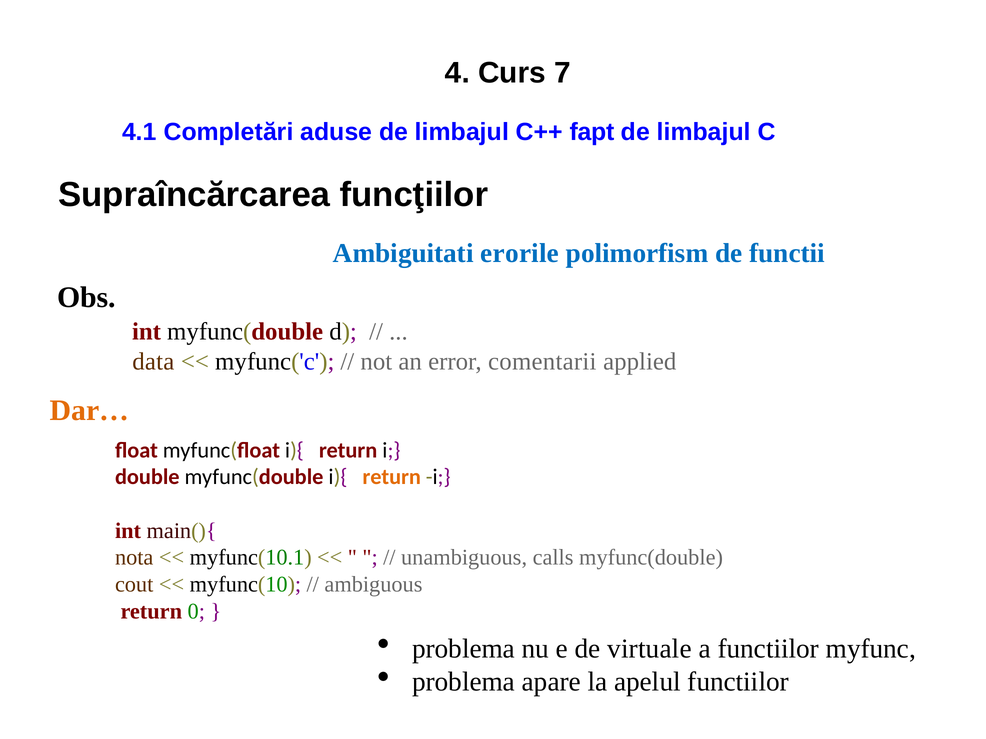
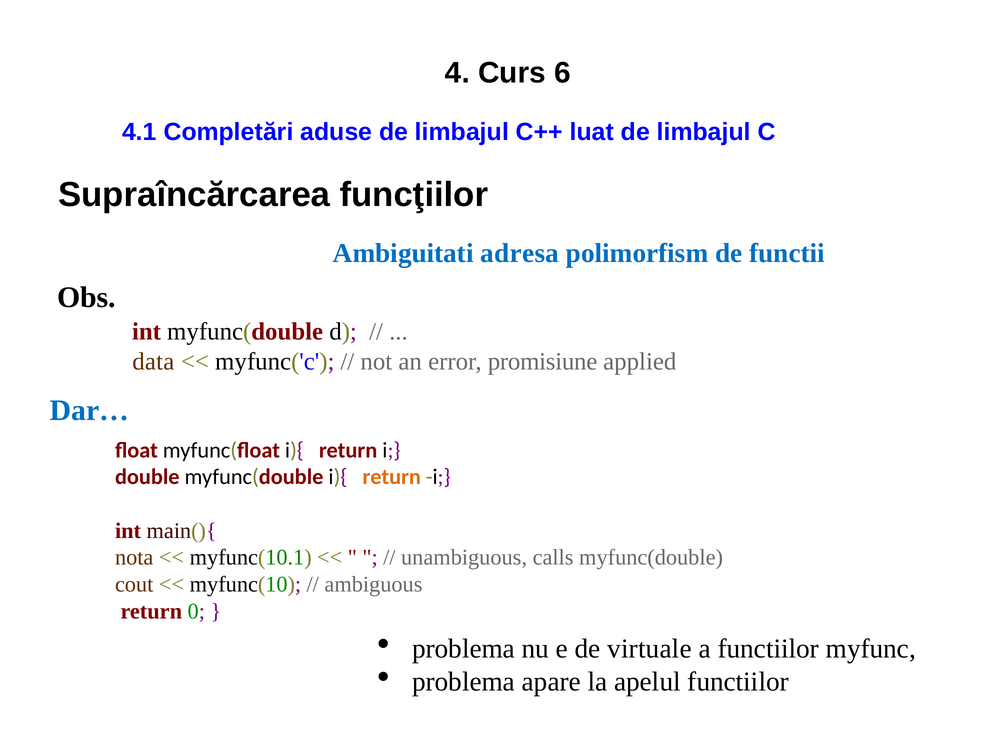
7: 7 -> 6
fapt: fapt -> luat
erorile: erorile -> adresa
comentarii: comentarii -> promisiune
Dar… colour: orange -> blue
